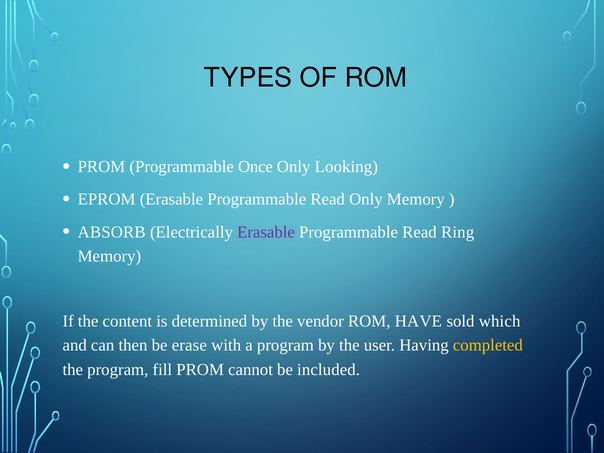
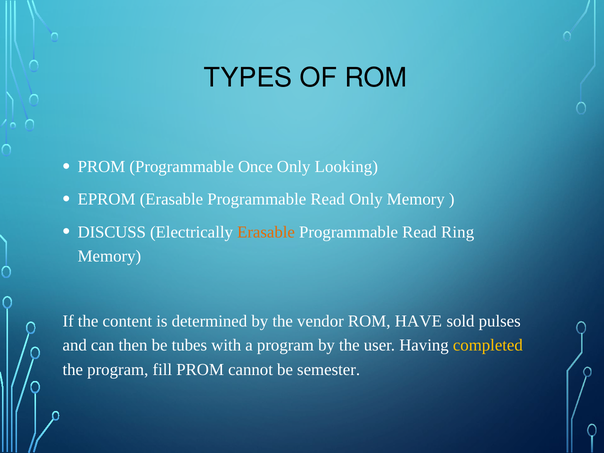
ABSORB: ABSORB -> DISCUSS
Erasable at (266, 232) colour: purple -> orange
which: which -> pulses
erase: erase -> tubes
included: included -> semester
